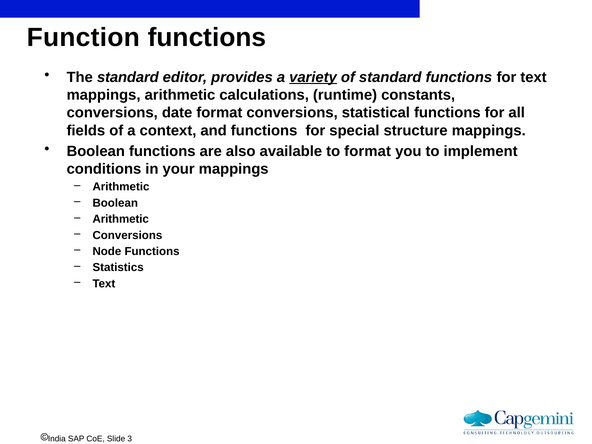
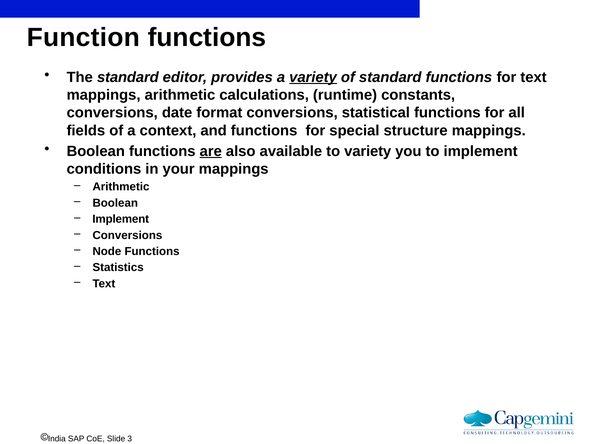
are underline: none -> present
to format: format -> variety
Arithmetic at (121, 219): Arithmetic -> Implement
